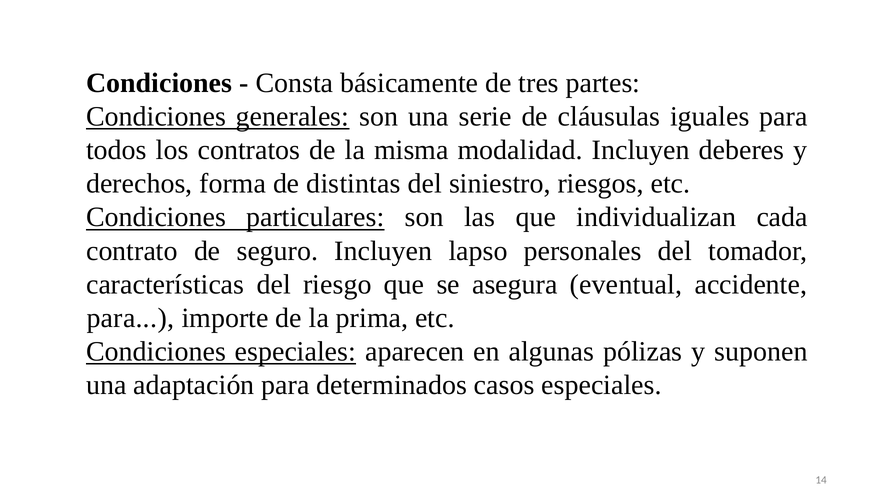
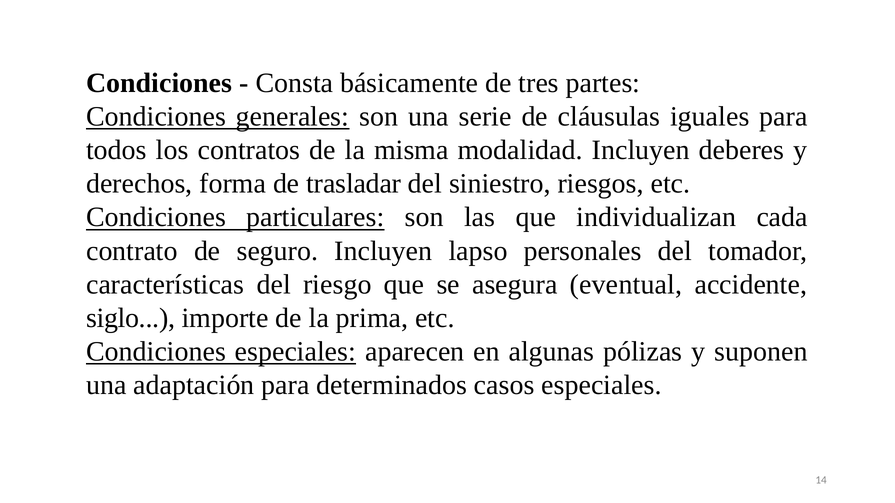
distintas: distintas -> trasladar
para at (130, 318): para -> siglo
